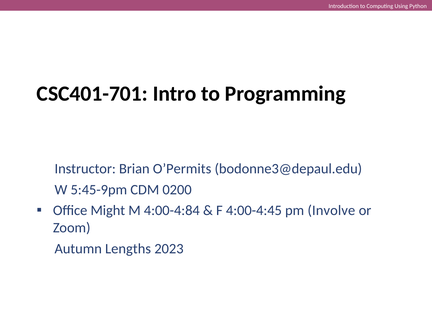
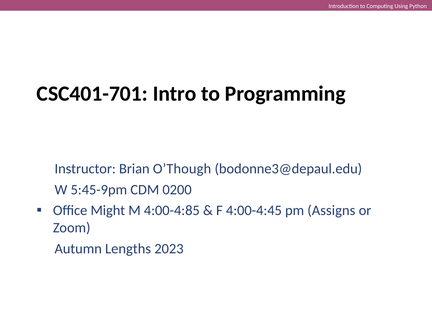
O’Permits: O’Permits -> O’Though
4:00-4:84: 4:00-4:84 -> 4:00-4:85
Involve: Involve -> Assigns
